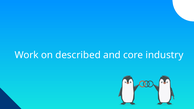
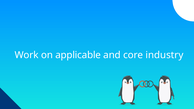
described: described -> applicable
